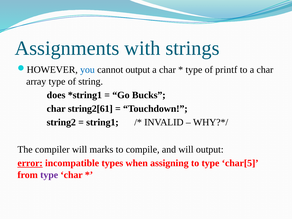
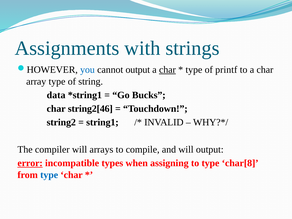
char at (167, 70) underline: none -> present
does: does -> data
string2[61: string2[61 -> string2[46
marks: marks -> arrays
char[5: char[5 -> char[8
type at (49, 175) colour: purple -> blue
